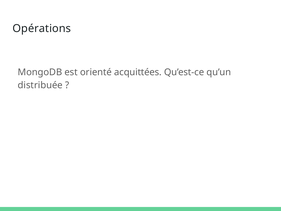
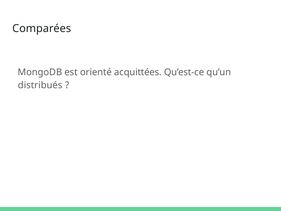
Opérations: Opérations -> Comparées
distribuée: distribuée -> distribués
